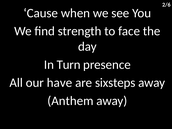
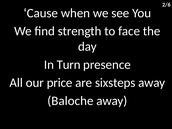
have: have -> price
Anthem: Anthem -> Baloche
